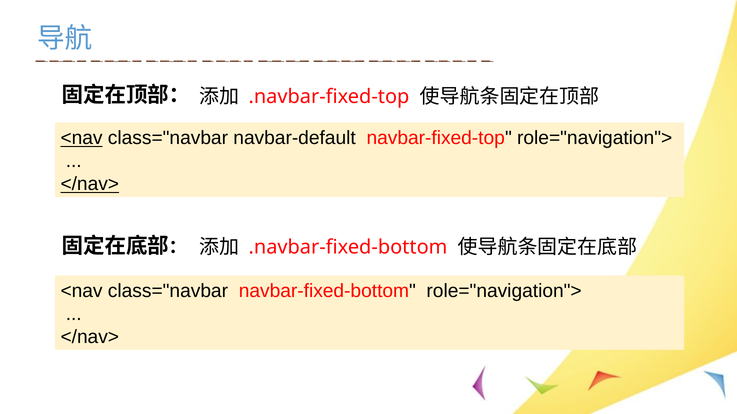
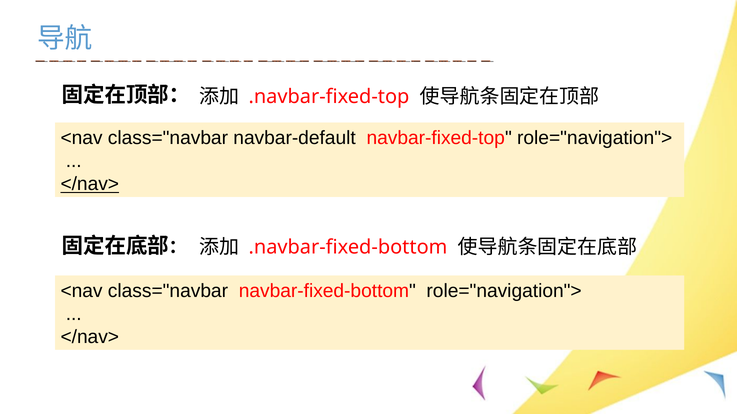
<nav at (82, 138) underline: present -> none
